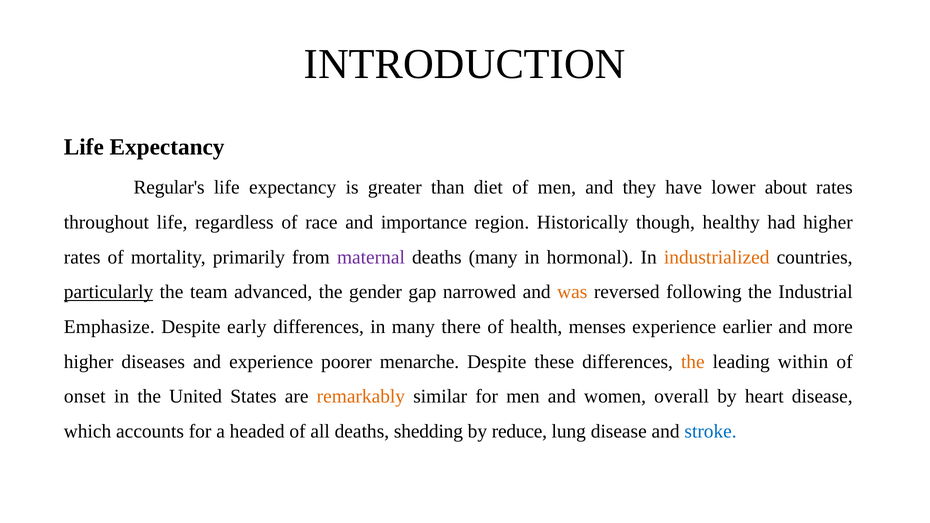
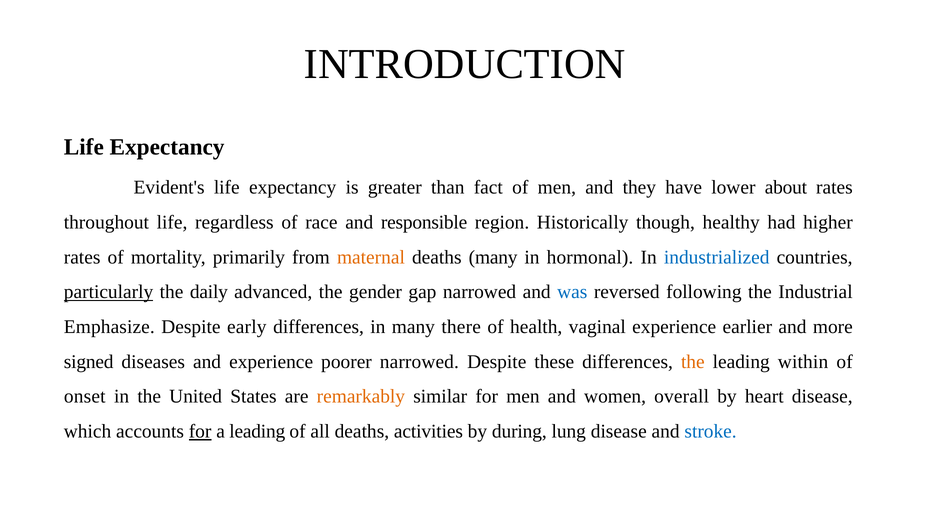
Regular's: Regular's -> Evident's
diet: diet -> fact
importance: importance -> responsible
maternal colour: purple -> orange
industrialized colour: orange -> blue
team: team -> daily
was colour: orange -> blue
menses: menses -> vaginal
higher at (89, 362): higher -> signed
poorer menarche: menarche -> narrowed
for at (200, 432) underline: none -> present
a headed: headed -> leading
shedding: shedding -> activities
reduce: reduce -> during
